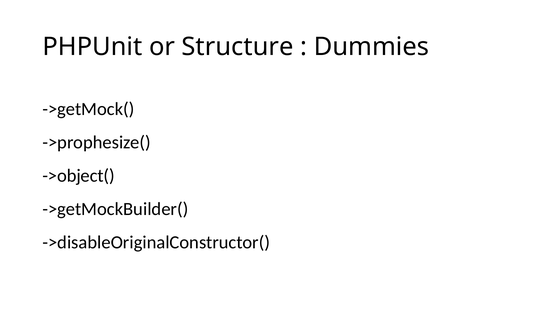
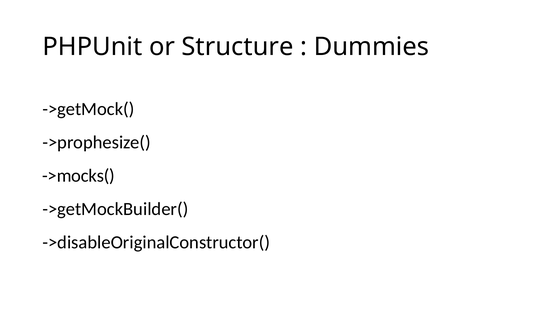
->object(: ->object( -> ->mocks(
